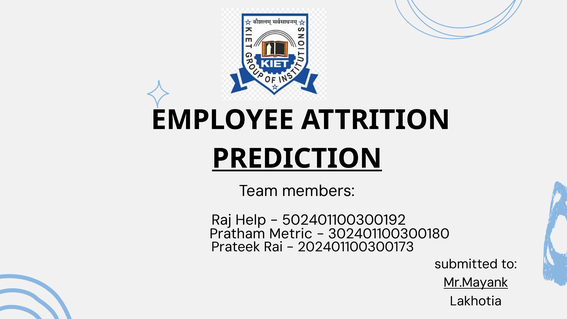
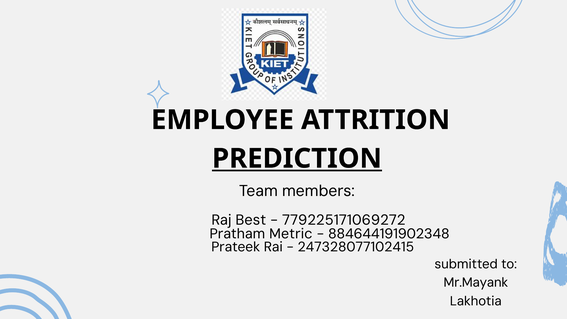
Help: Help -> Best
502401100300192: 502401100300192 -> 779225171069272
302401100300180: 302401100300180 -> 884644191902348
202401100300173: 202401100300173 -> 247328077102415
Mr.Mayank underline: present -> none
